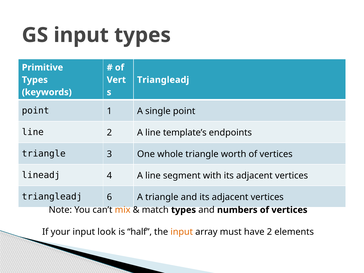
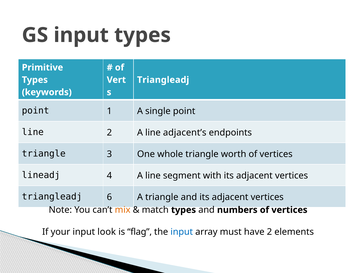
template’s: template’s -> adjacent’s
half: half -> flag
input at (182, 232) colour: orange -> blue
